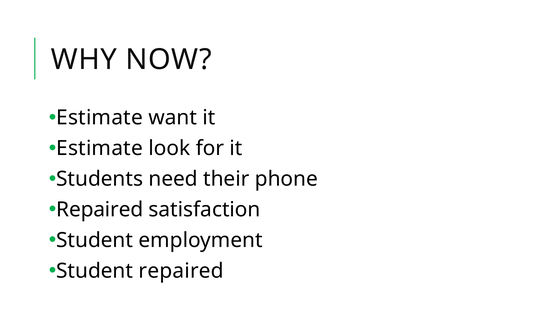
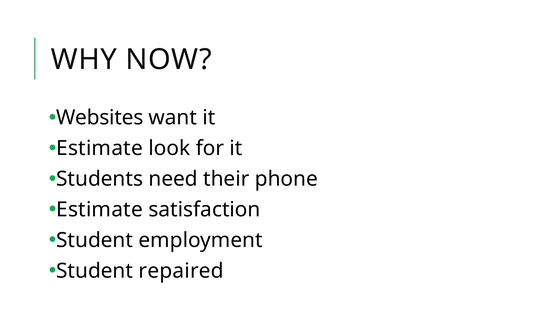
Estimate at (100, 118): Estimate -> Websites
Repaired at (100, 210): Repaired -> Estimate
